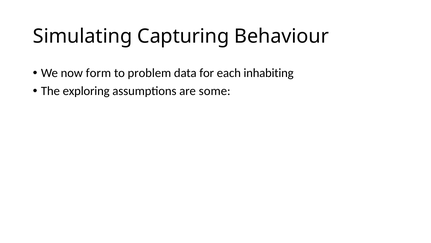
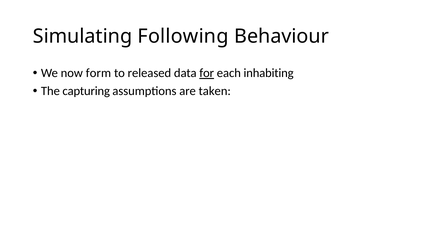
Capturing: Capturing -> Following
problem: problem -> released
for underline: none -> present
exploring: exploring -> capturing
some: some -> taken
